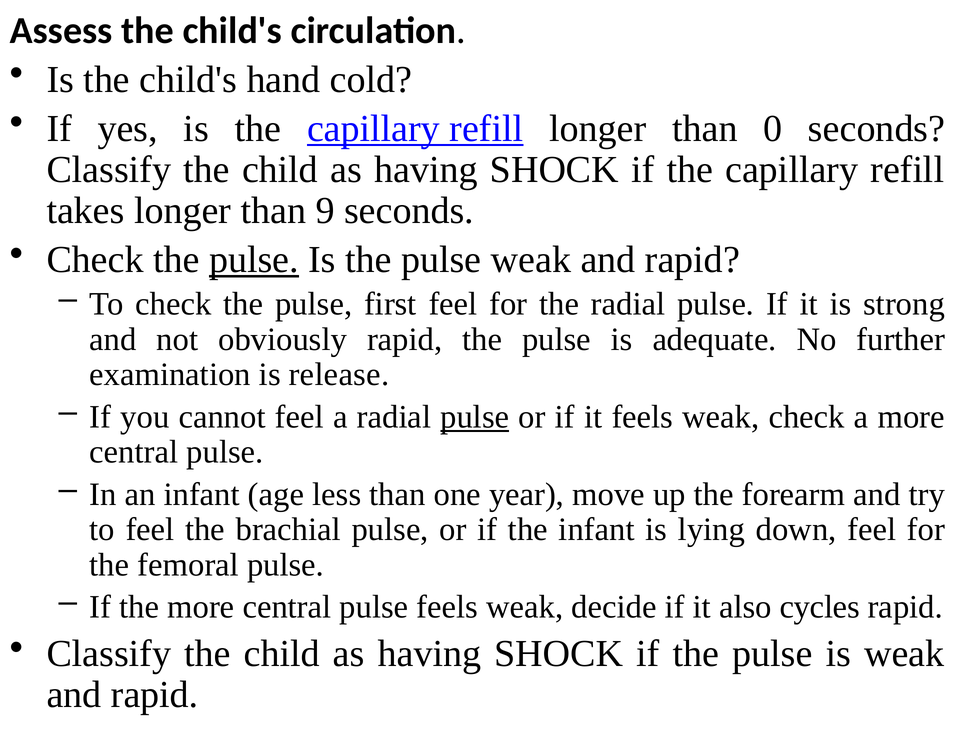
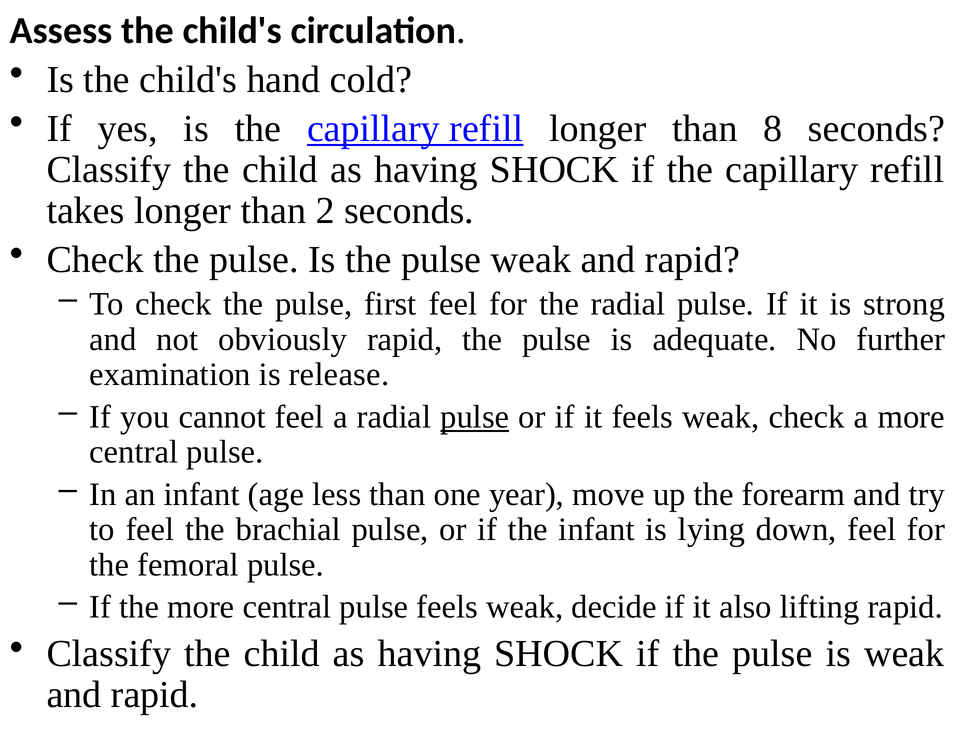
0: 0 -> 8
9: 9 -> 2
pulse at (254, 260) underline: present -> none
cycles: cycles -> lifting
